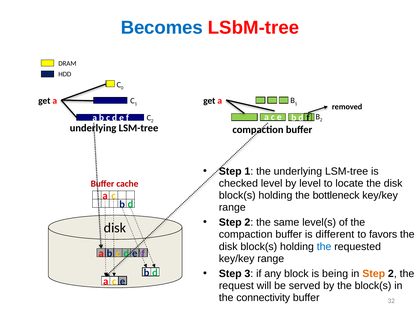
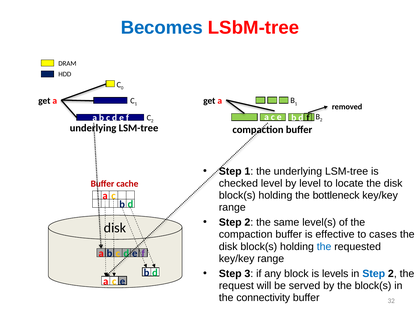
different: different -> effective
favors: favors -> cases
being: being -> levels
Step at (374, 274) colour: orange -> blue
